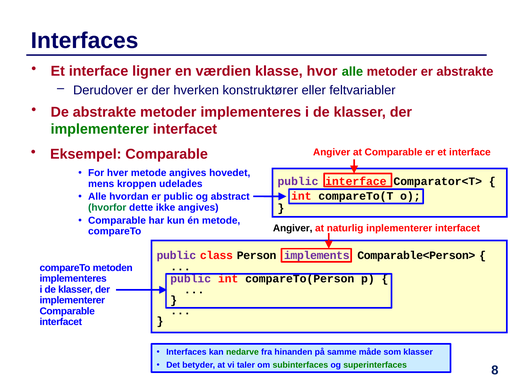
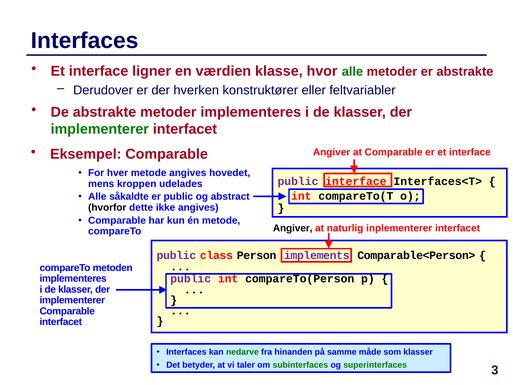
Comparator<T>: Comparator<T> -> Interfaces<T>
hvordan: hvordan -> såkaldte
hvorfor colour: green -> black
8: 8 -> 3
